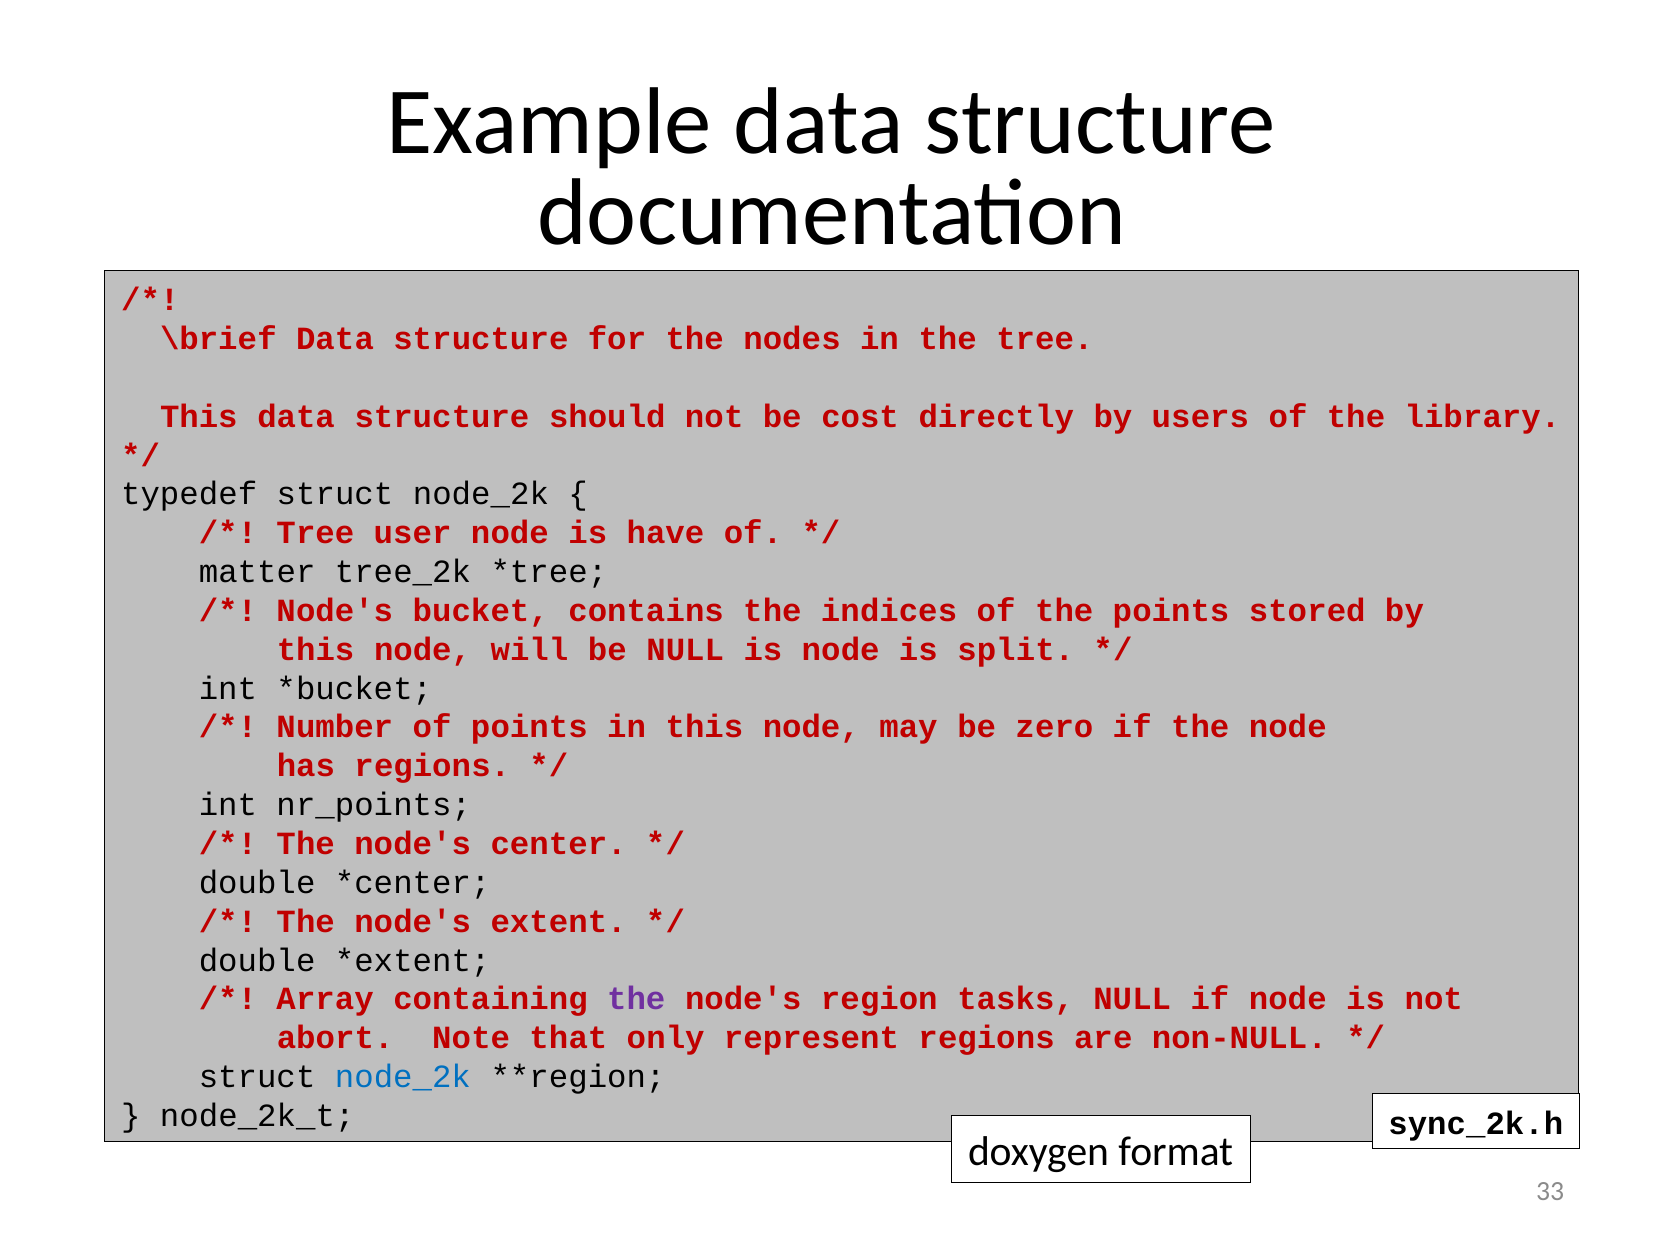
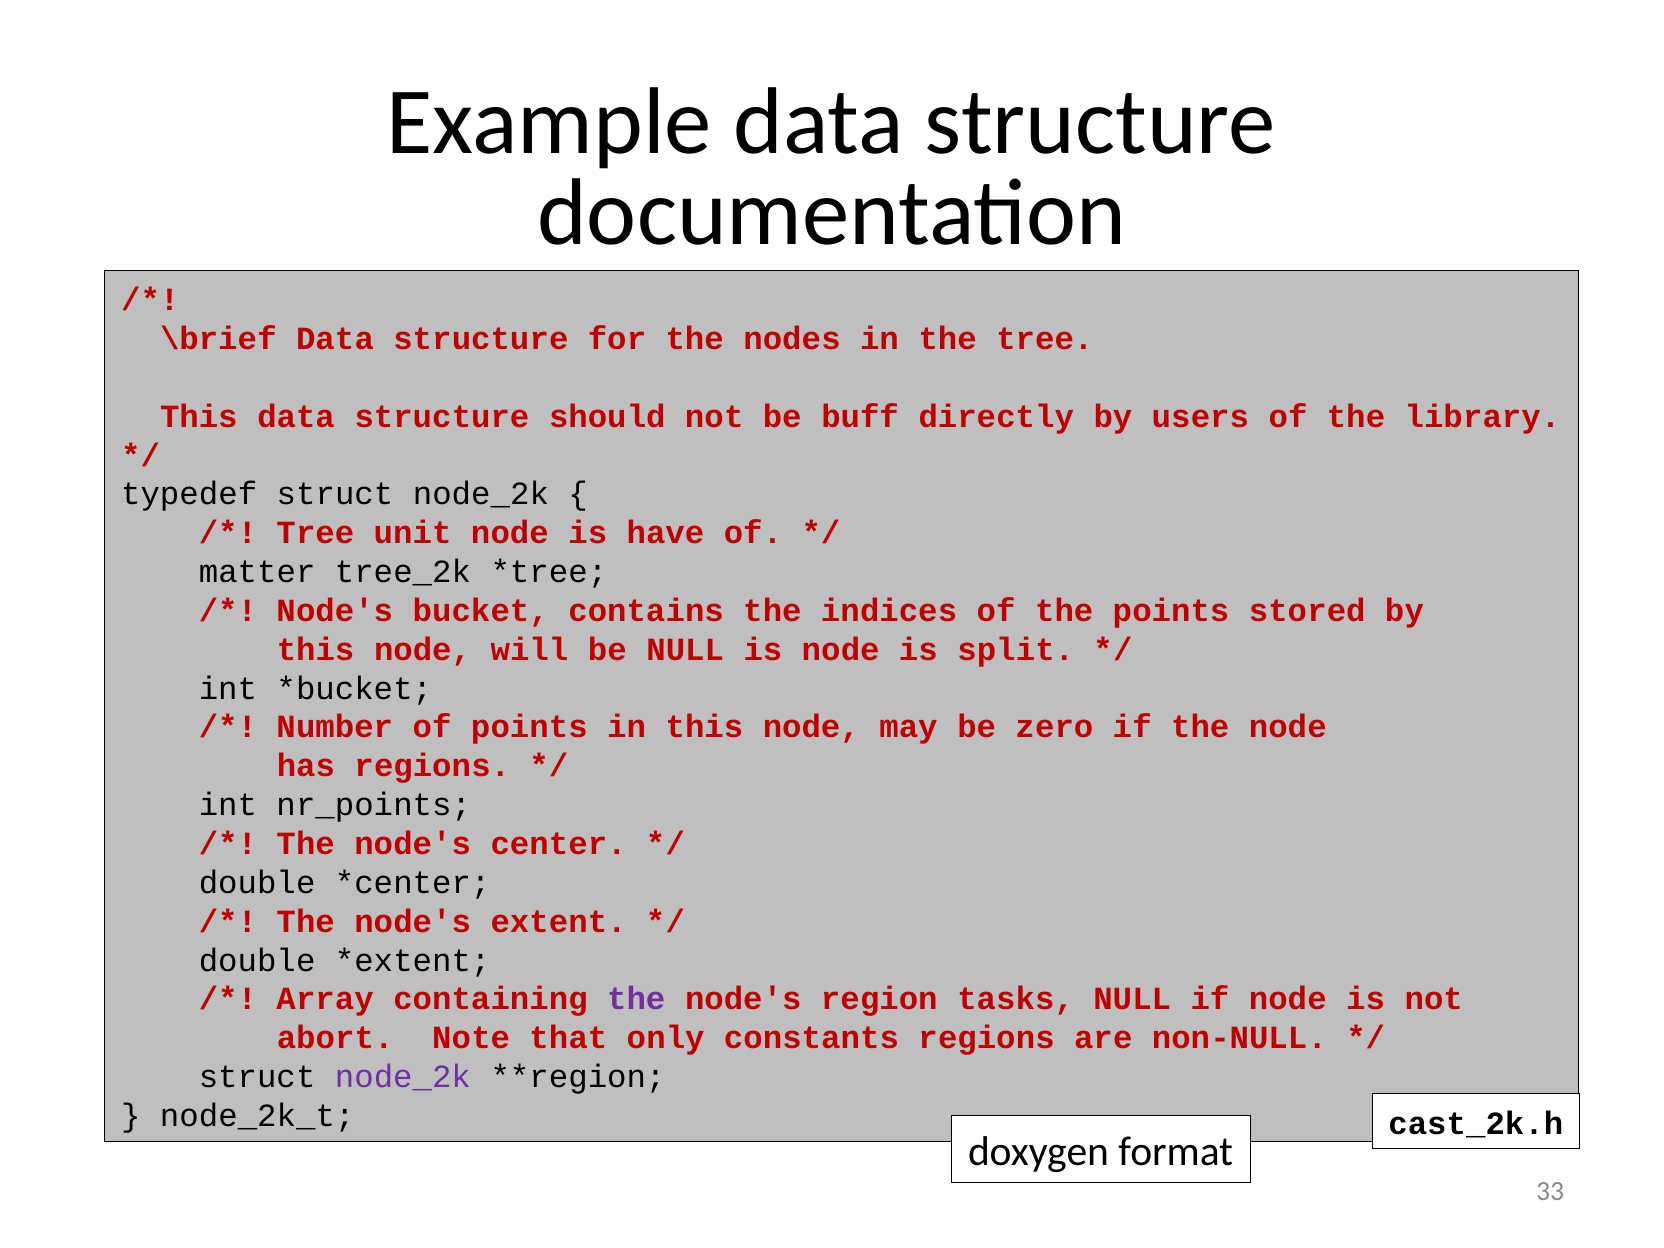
cost: cost -> buff
user: user -> unit
represent: represent -> constants
node_2k at (403, 1077) colour: blue -> purple
sync_2k.h: sync_2k.h -> cast_2k.h
